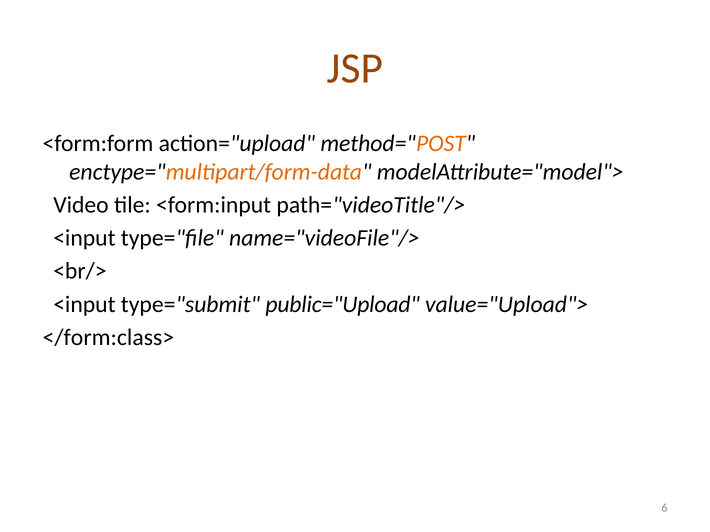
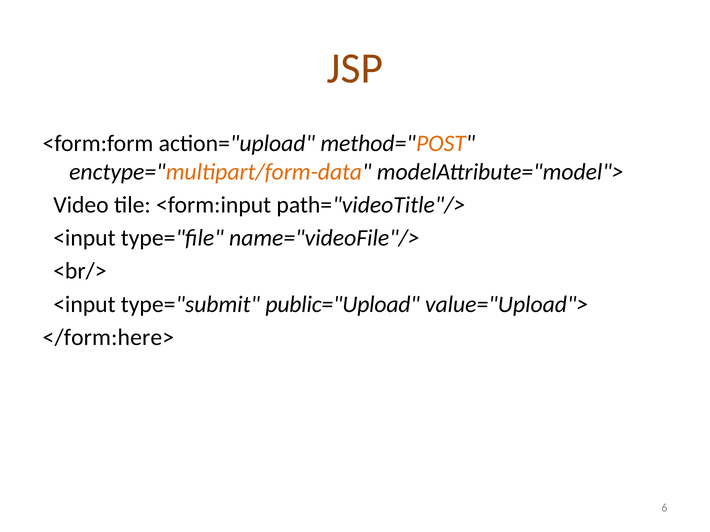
</form:class>: </form:class> -> </form:here>
